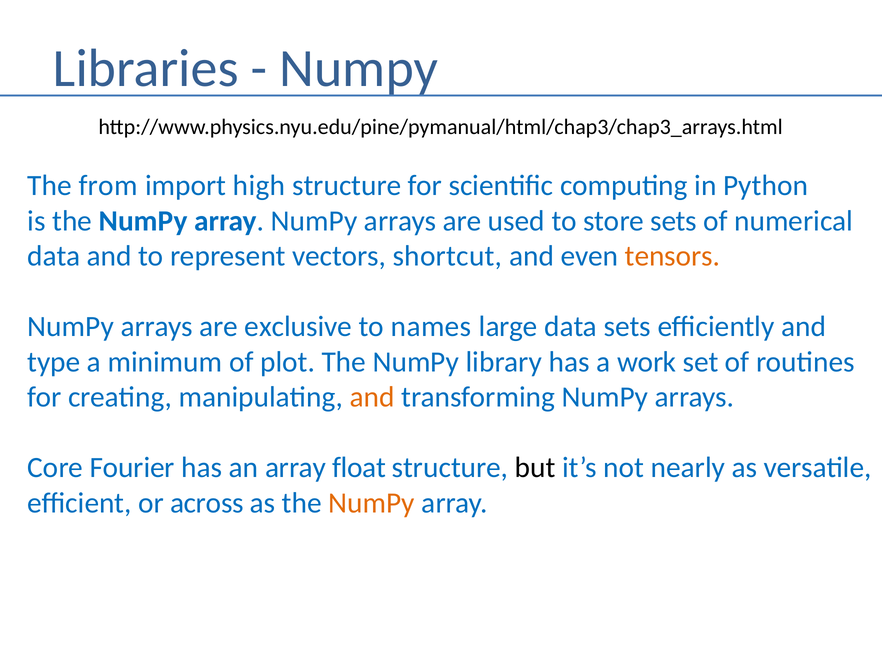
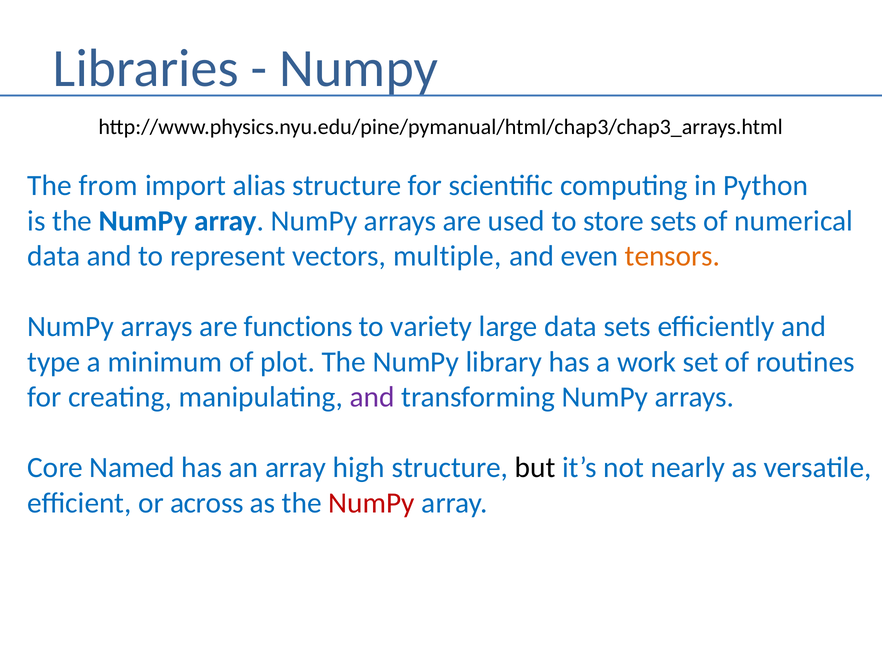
high: high -> alias
shortcut: shortcut -> multiple
exclusive: exclusive -> functions
names: names -> variety
and at (372, 397) colour: orange -> purple
Fourier: Fourier -> Named
float: float -> high
NumPy at (372, 503) colour: orange -> red
